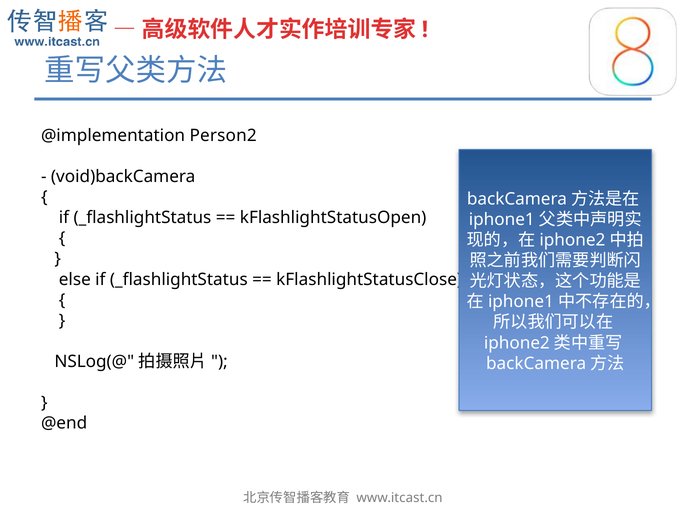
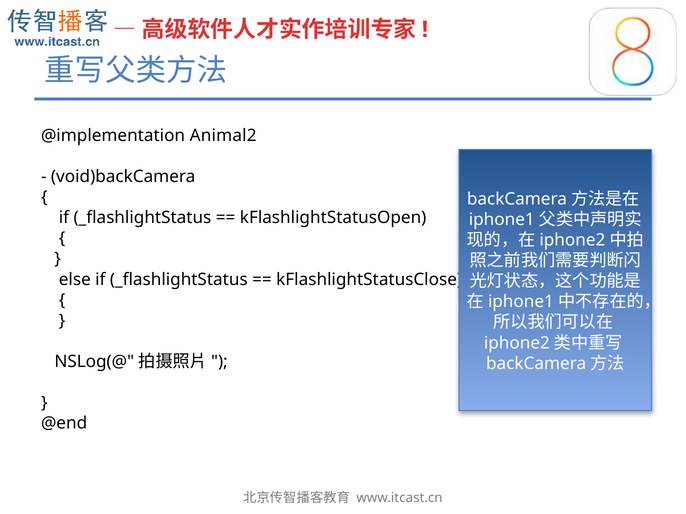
Person2: Person2 -> Animal2
